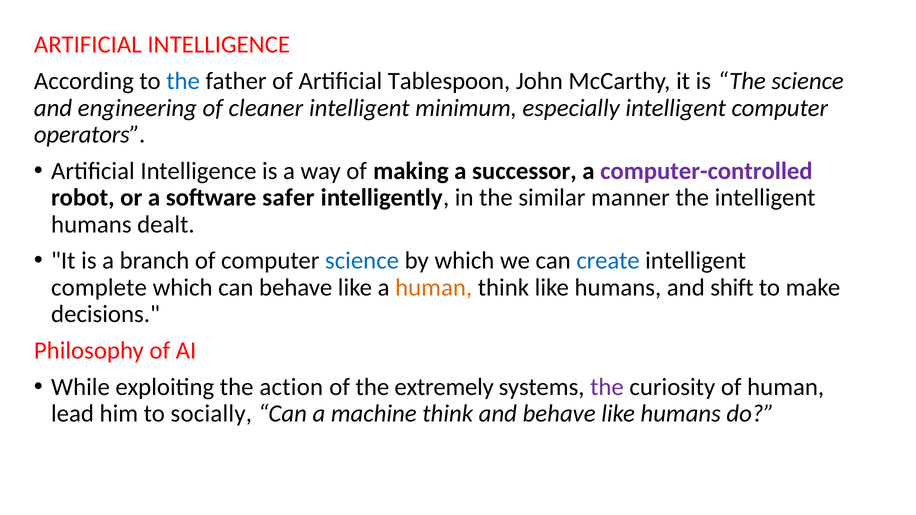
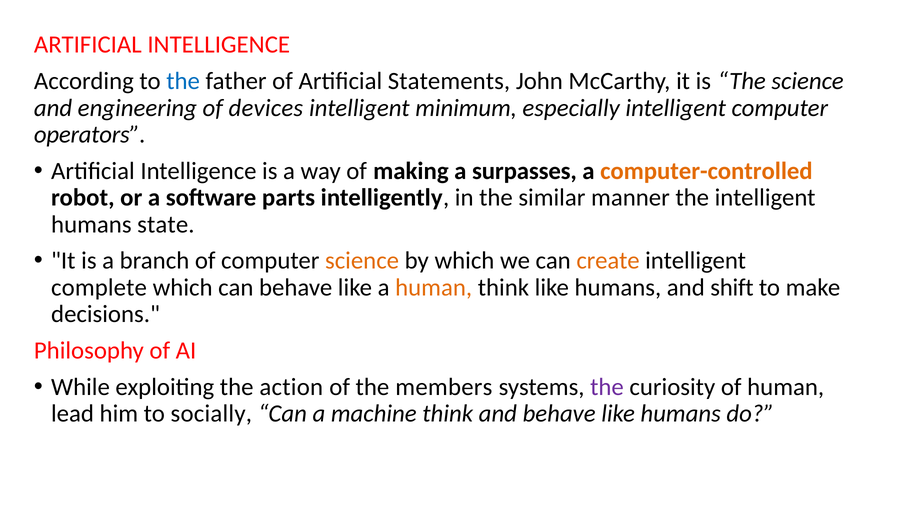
Tablespoon: Tablespoon -> Statements
cleaner: cleaner -> devices
successor: successor -> surpasses
computer-controlled colour: purple -> orange
safer: safer -> parts
dealt: dealt -> state
science at (362, 261) colour: blue -> orange
create colour: blue -> orange
extremely: extremely -> members
